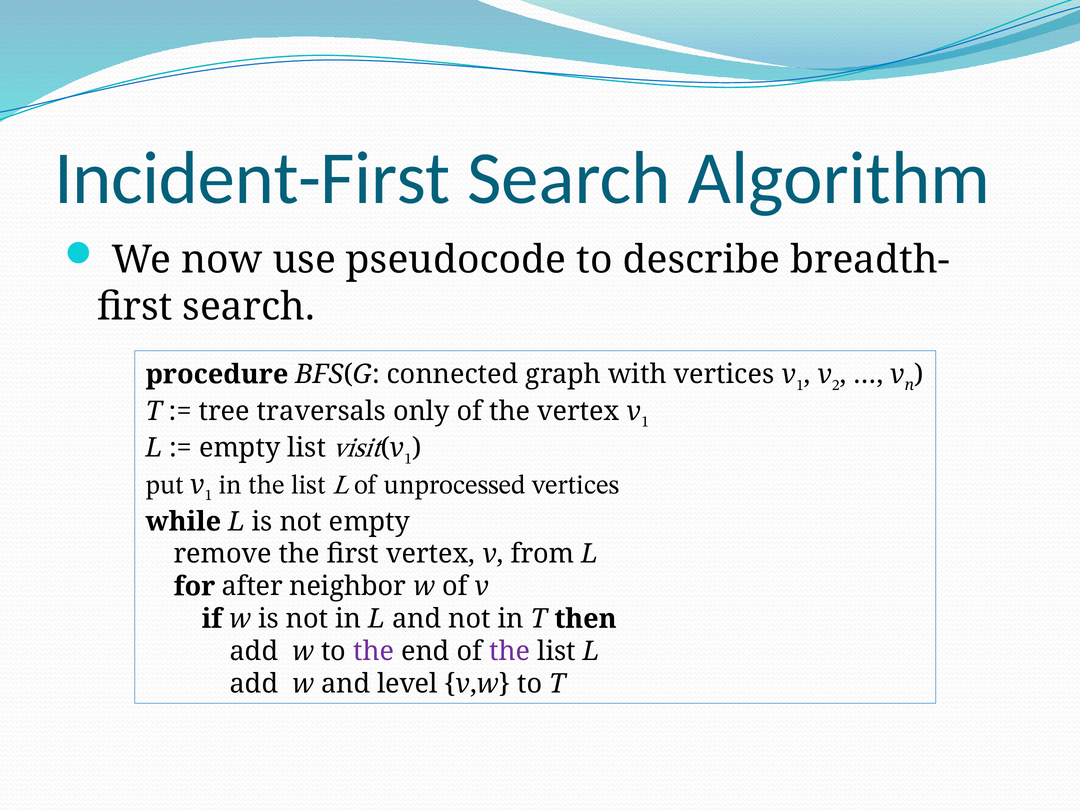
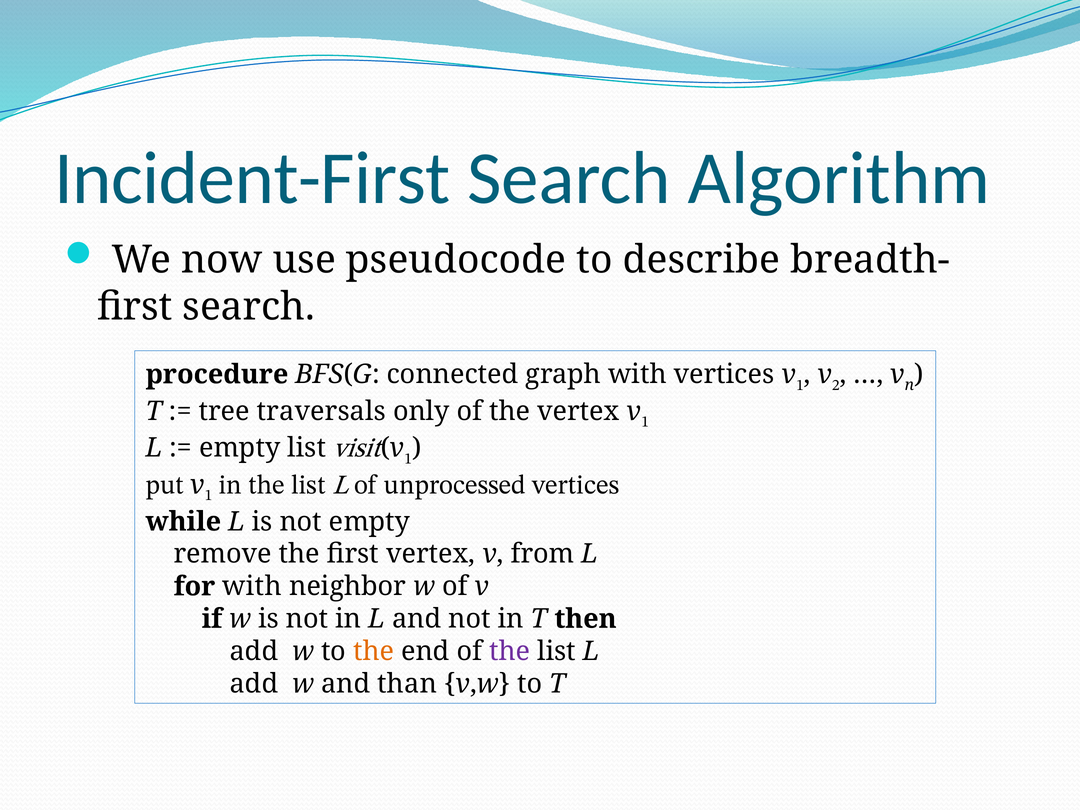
for after: after -> with
the at (374, 651) colour: purple -> orange
level: level -> than
